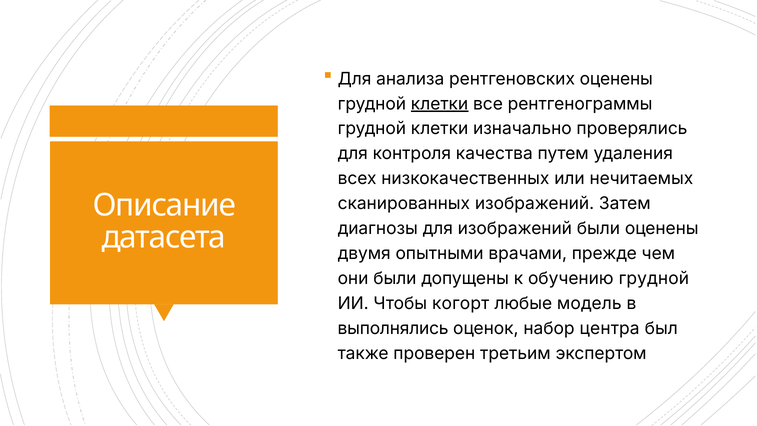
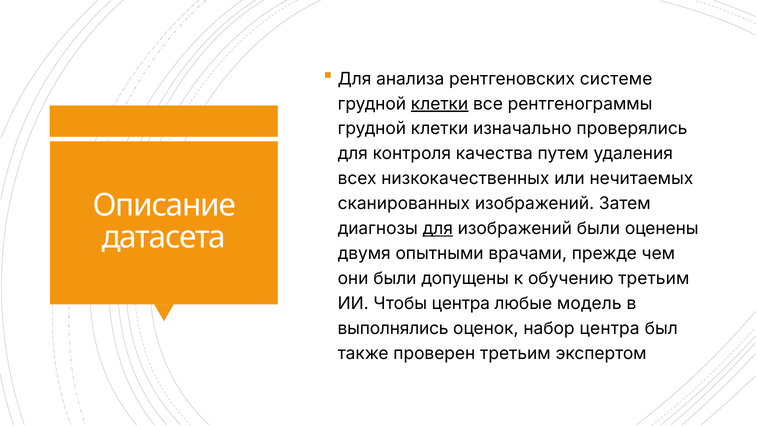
рентгеновских оценены: оценены -> системе
для at (438, 229) underline: none -> present
обучению грудной: грудной -> третьим
Чтобы когорт: когорт -> центра
